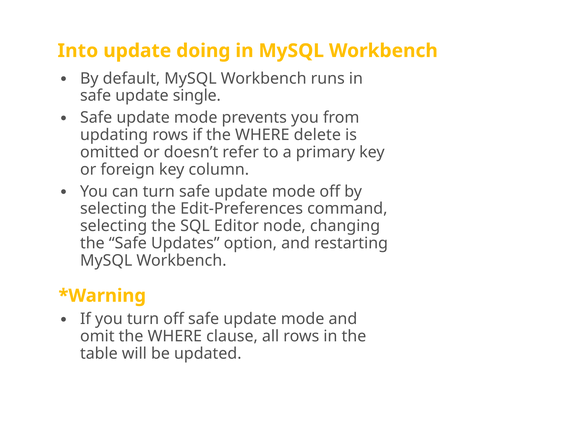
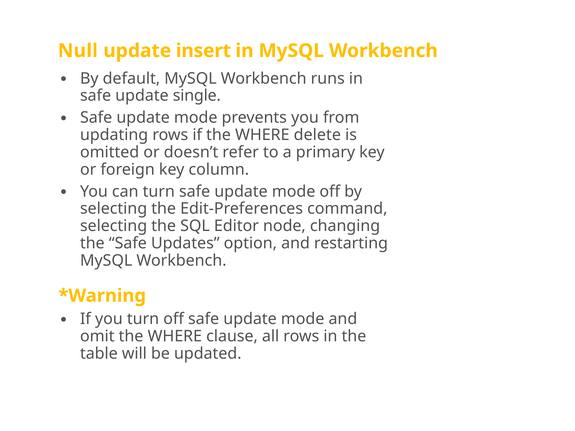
Into: Into -> Null
doing: doing -> insert
